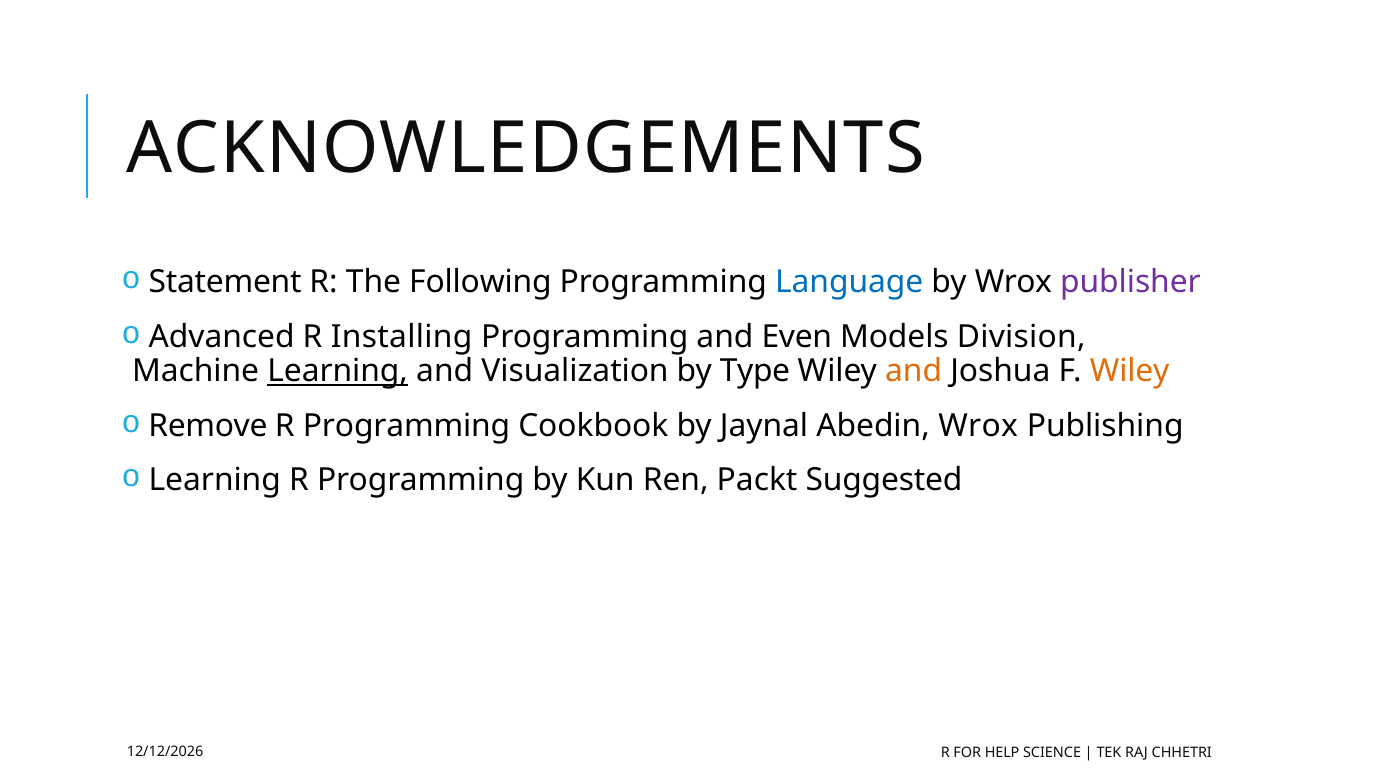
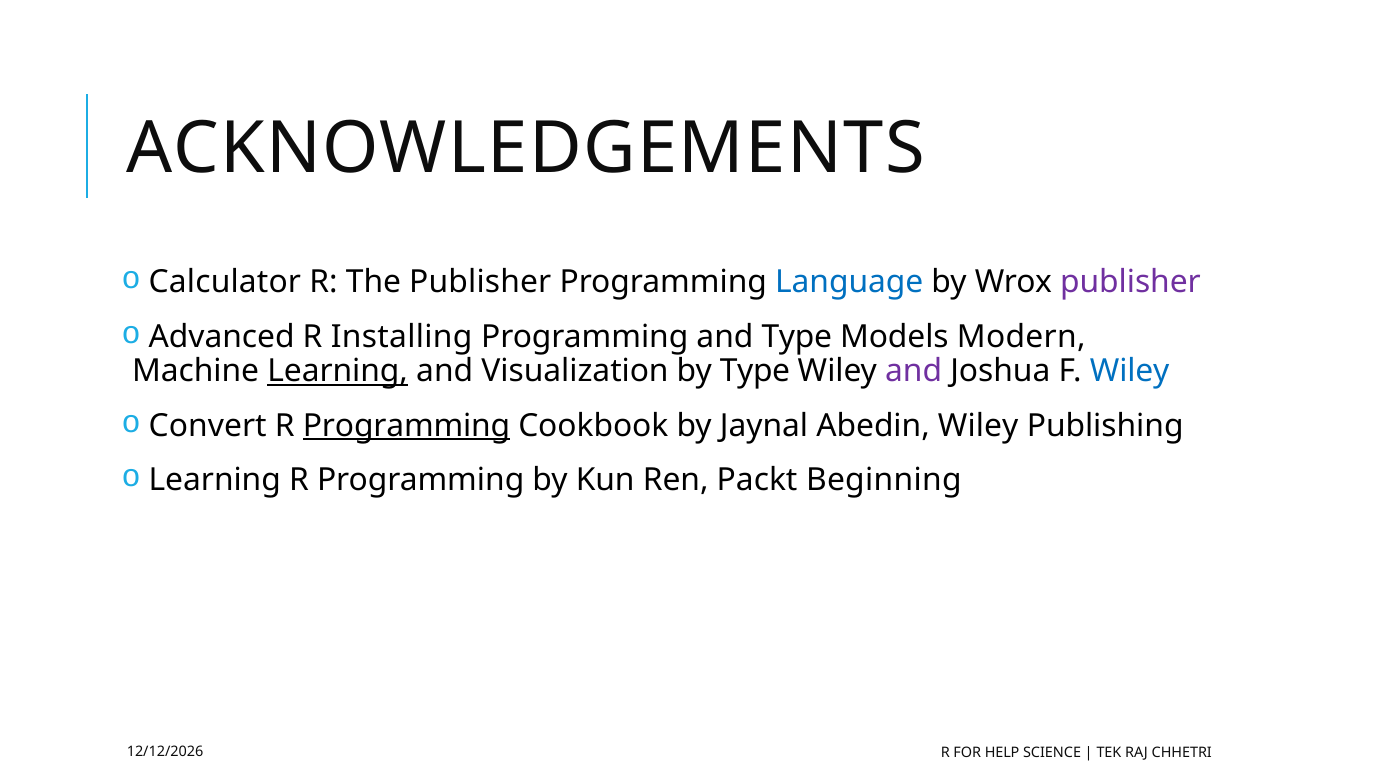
Statement: Statement -> Calculator
The Following: Following -> Publisher
and Even: Even -> Type
Division: Division -> Modern
and at (914, 371) colour: orange -> purple
Wiley at (1130, 371) colour: orange -> blue
Remove: Remove -> Convert
Programming at (407, 426) underline: none -> present
Abedin Wrox: Wrox -> Wiley
Suggested: Suggested -> Beginning
